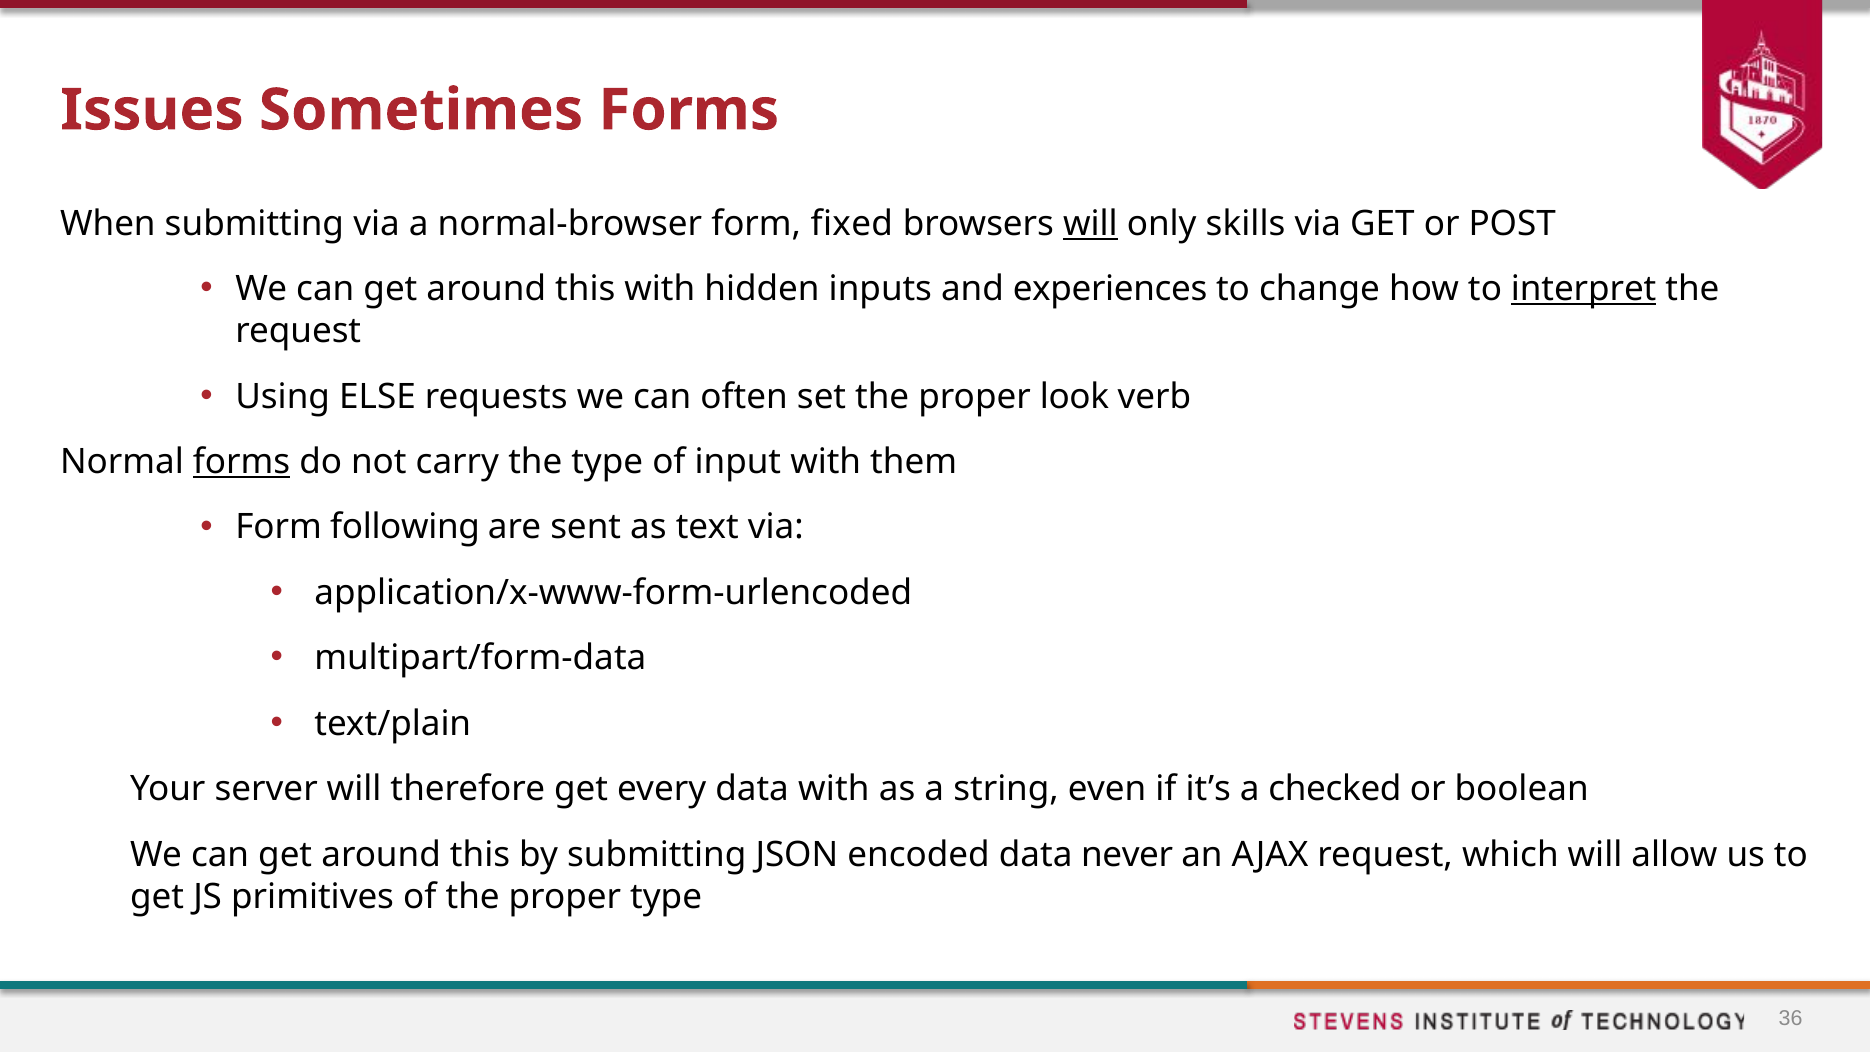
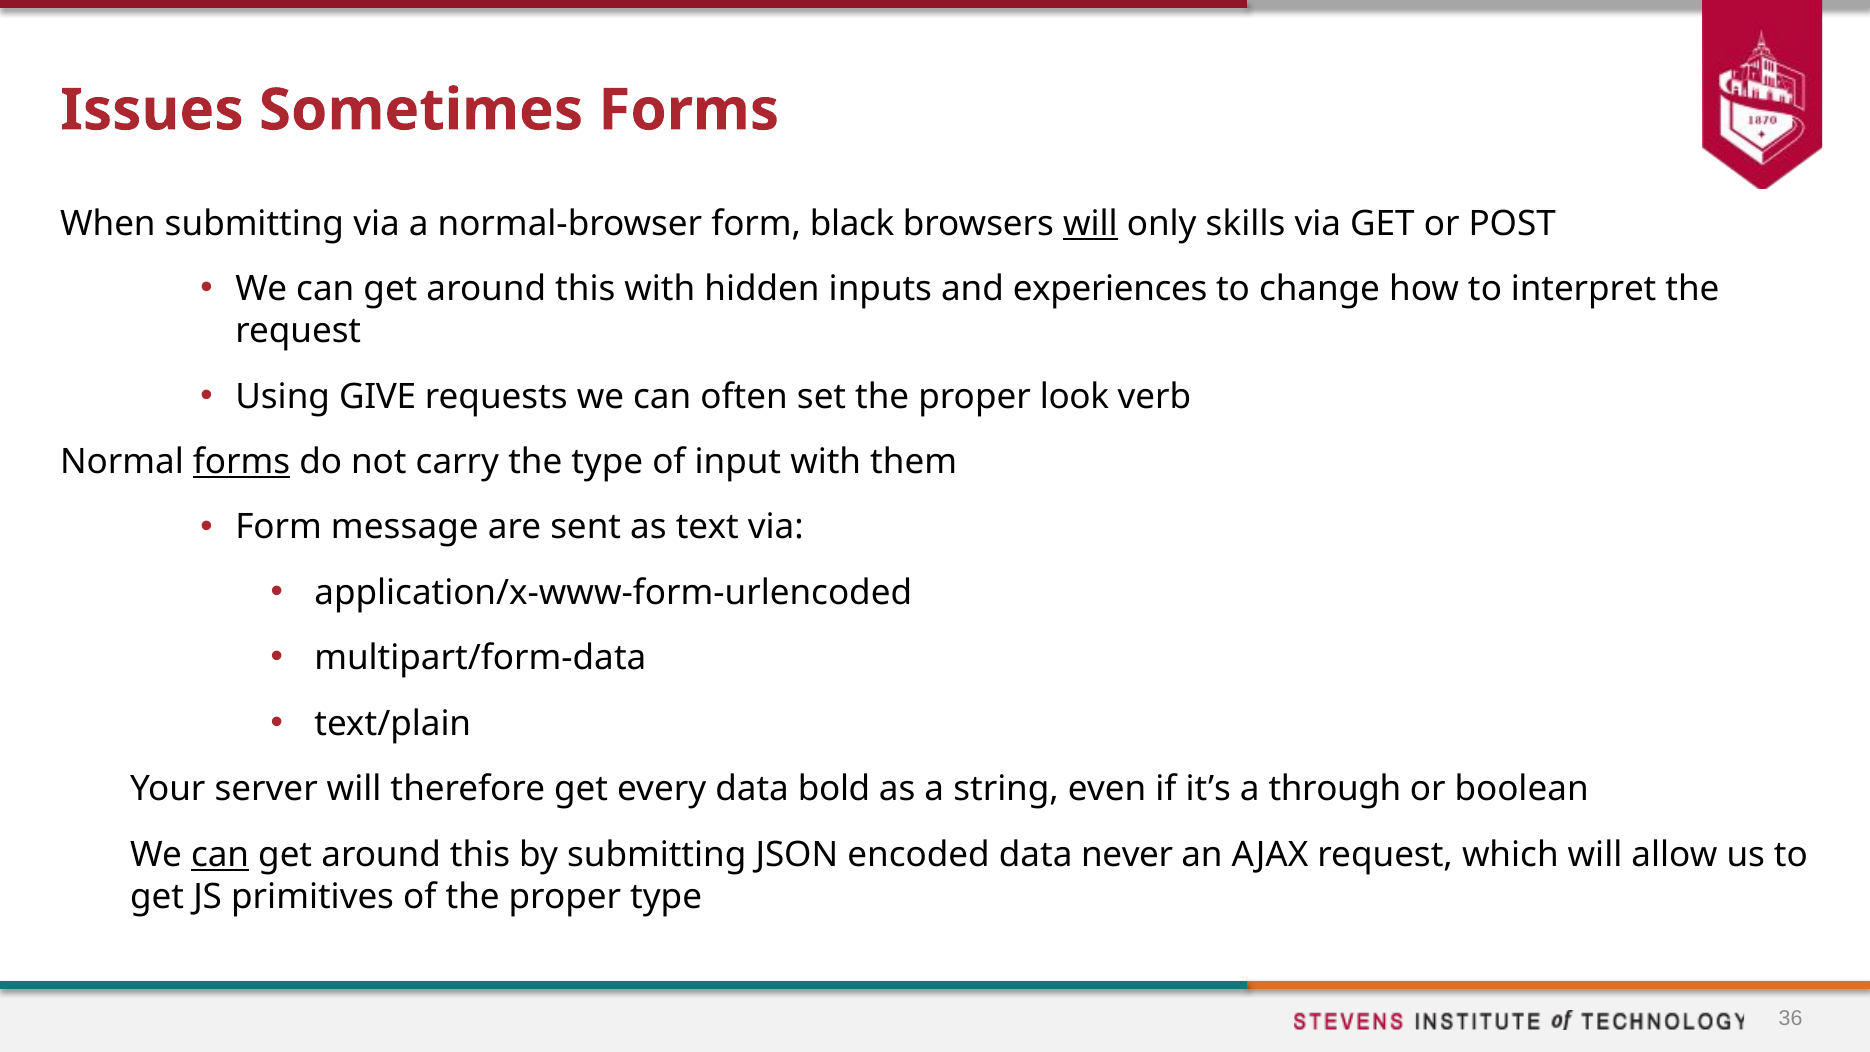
fixed: fixed -> black
interpret underline: present -> none
ELSE: ELSE -> GIVE
following: following -> message
data with: with -> bold
checked: checked -> through
can at (220, 855) underline: none -> present
